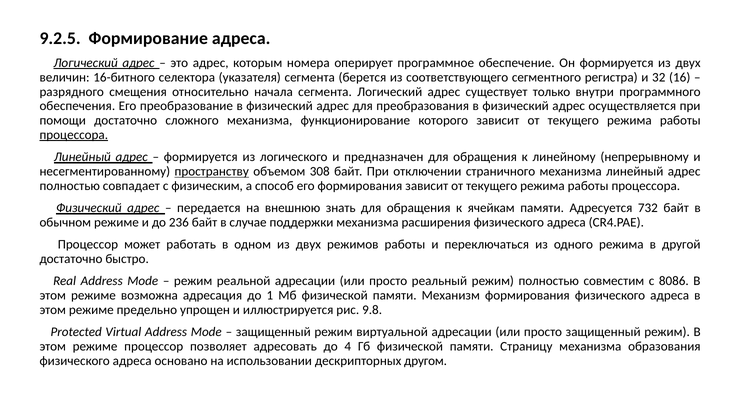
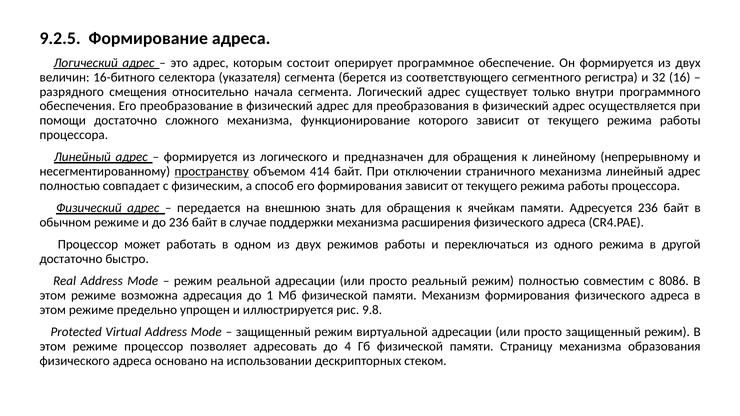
номера: номера -> состоит
процессора at (74, 135) underline: present -> none
308: 308 -> 414
Адресуется 732: 732 -> 236
другом: другом -> стеком
